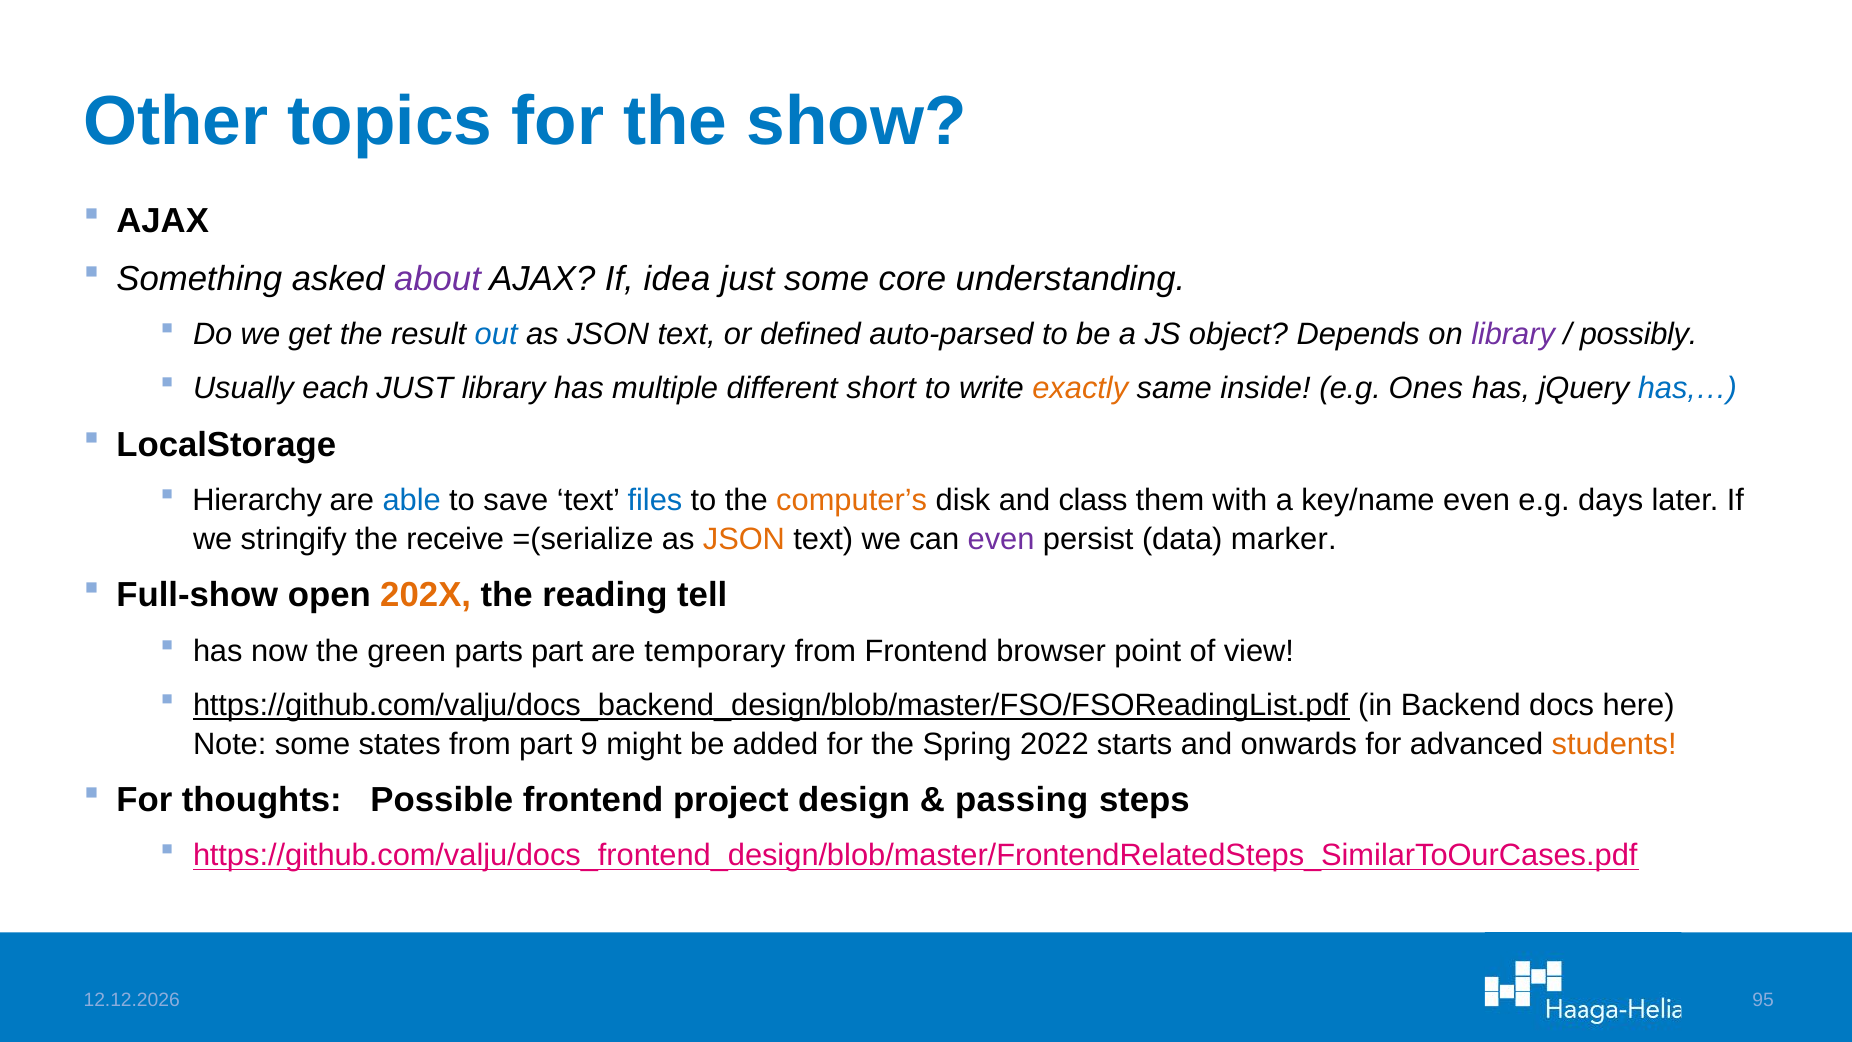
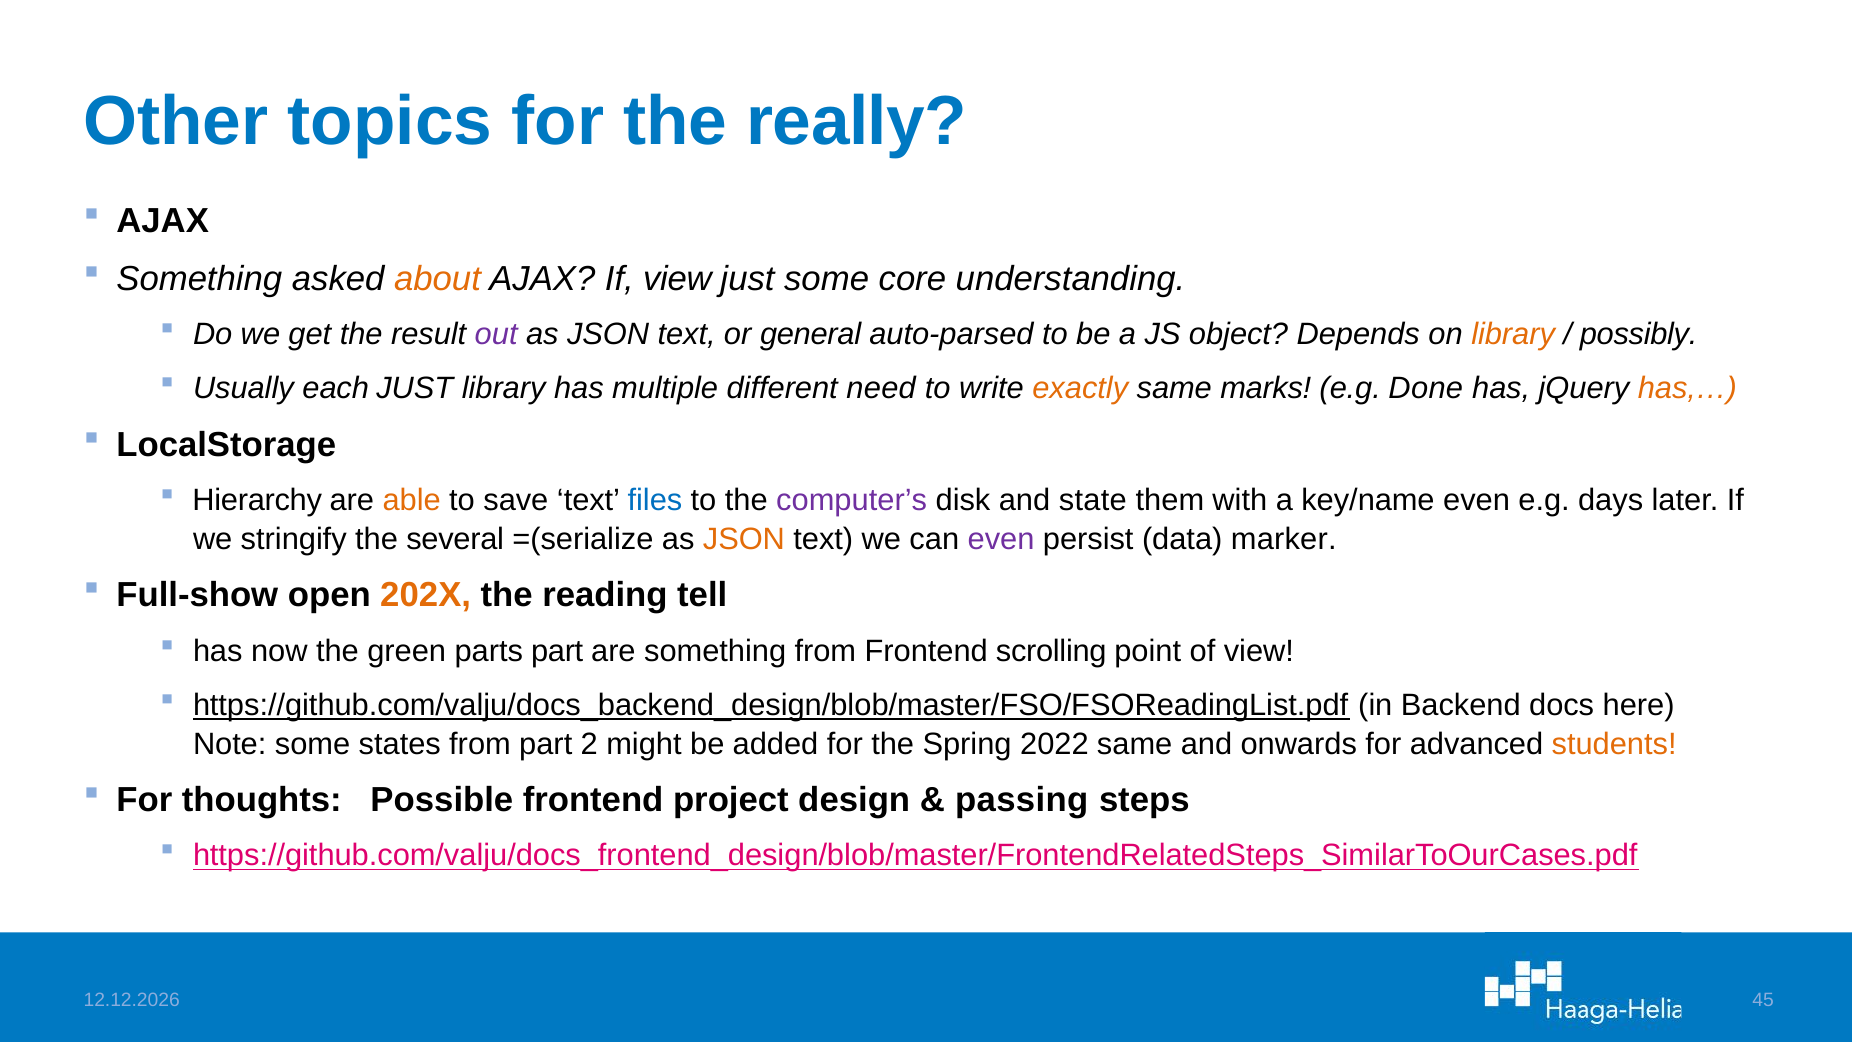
show: show -> really
about colour: purple -> orange
If idea: idea -> view
out colour: blue -> purple
defined: defined -> general
library at (1513, 335) colour: purple -> orange
short: short -> need
inside: inside -> marks
Ones: Ones -> Done
has,… colour: blue -> orange
able colour: blue -> orange
computer’s colour: orange -> purple
class: class -> state
receive: receive -> several
are temporary: temporary -> something
browser: browser -> scrolling
9: 9 -> 2
2022 starts: starts -> same
95: 95 -> 45
